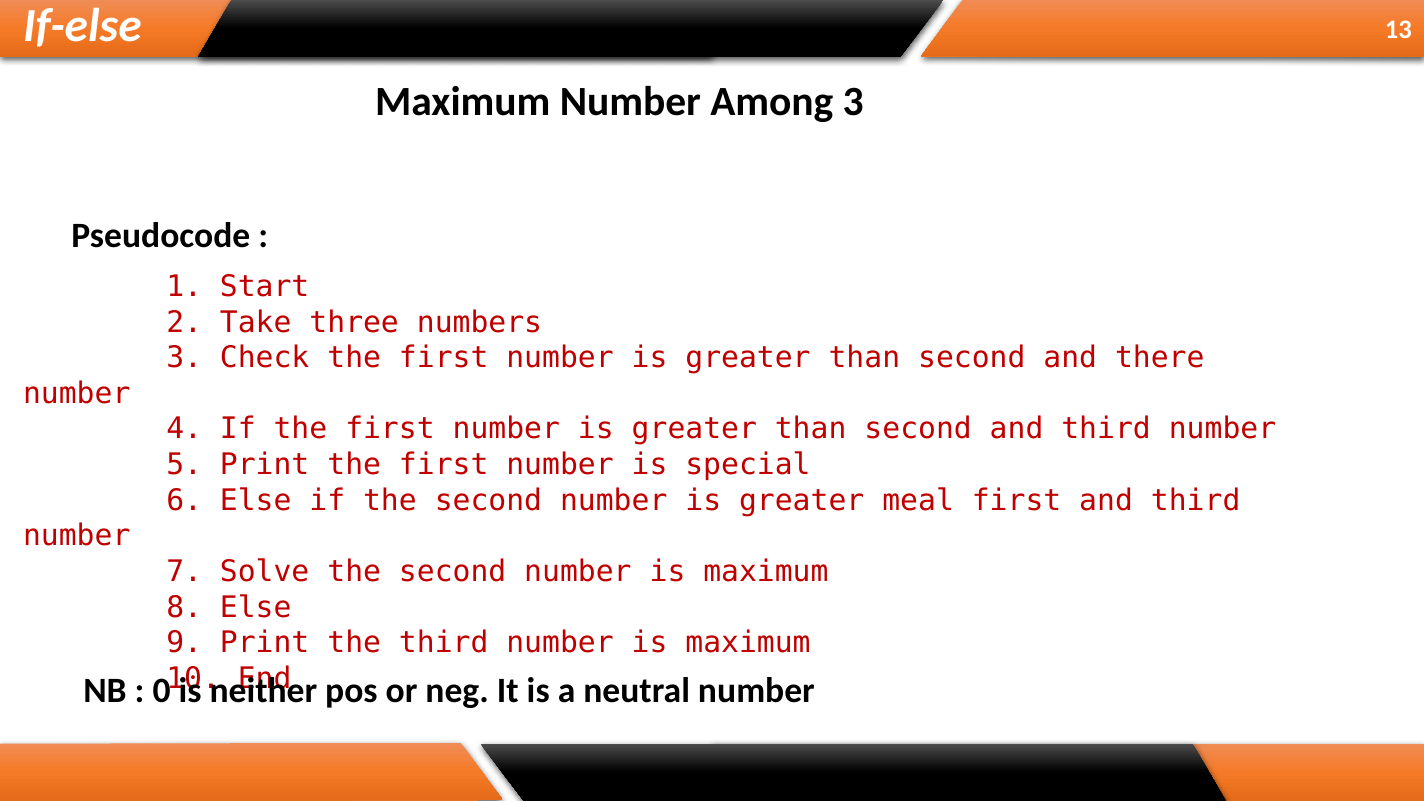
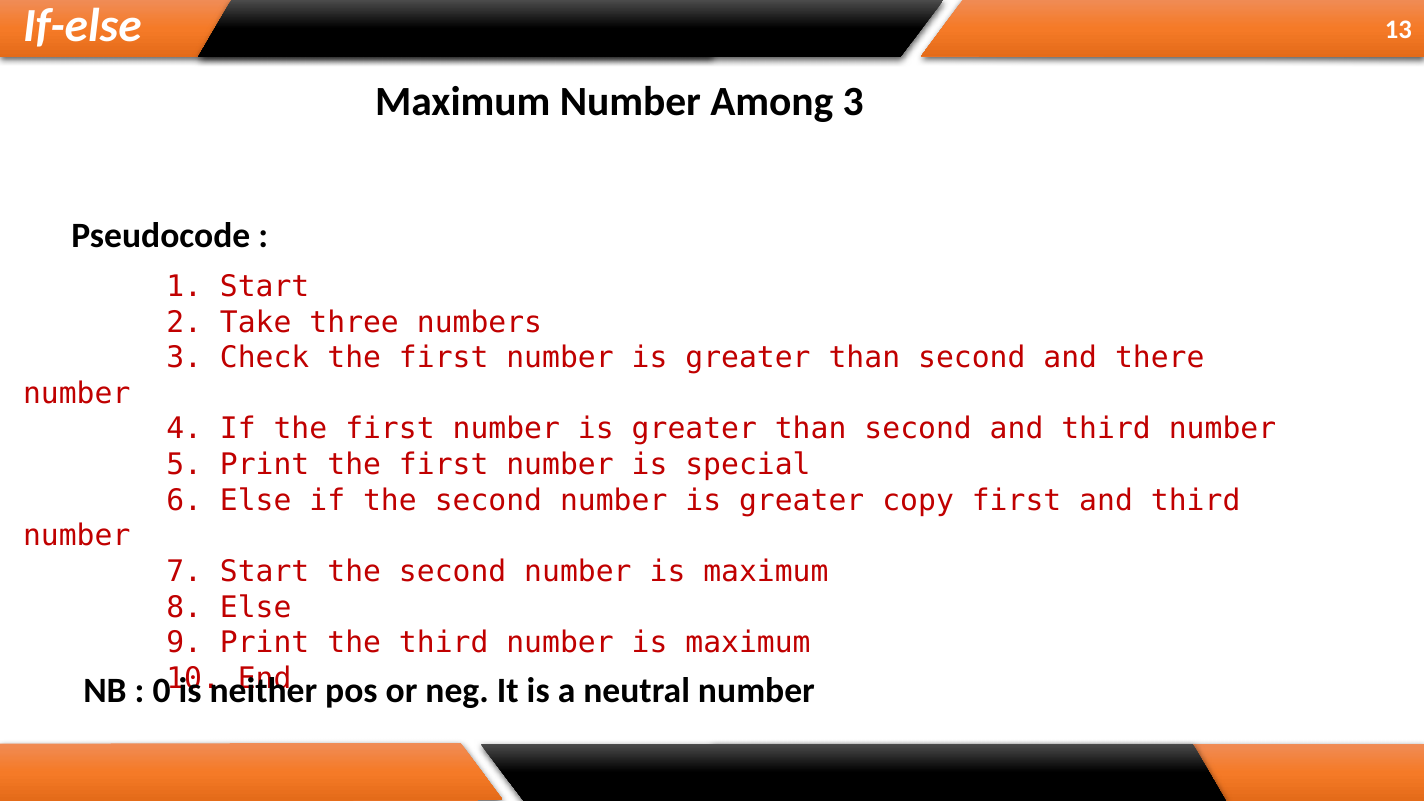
meal: meal -> copy
7 Solve: Solve -> Start
